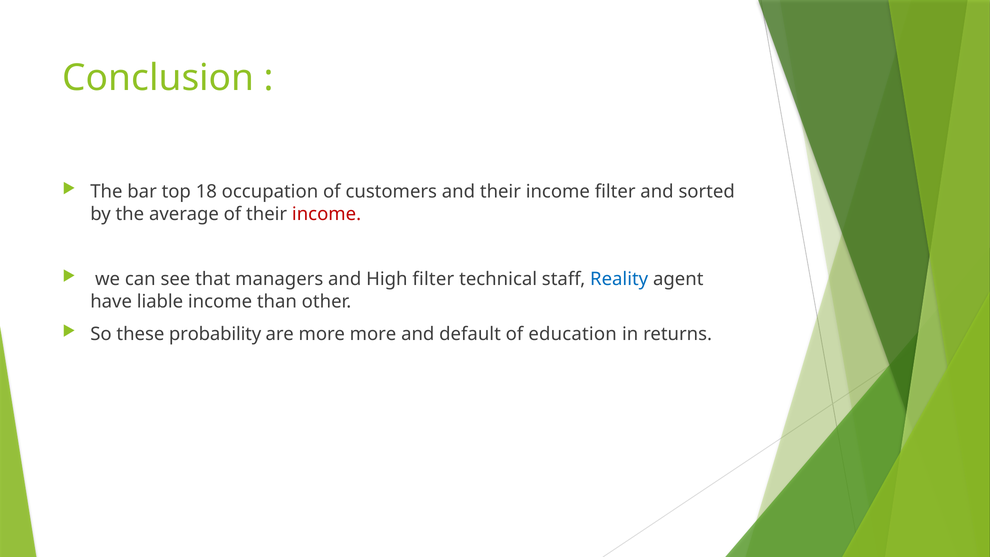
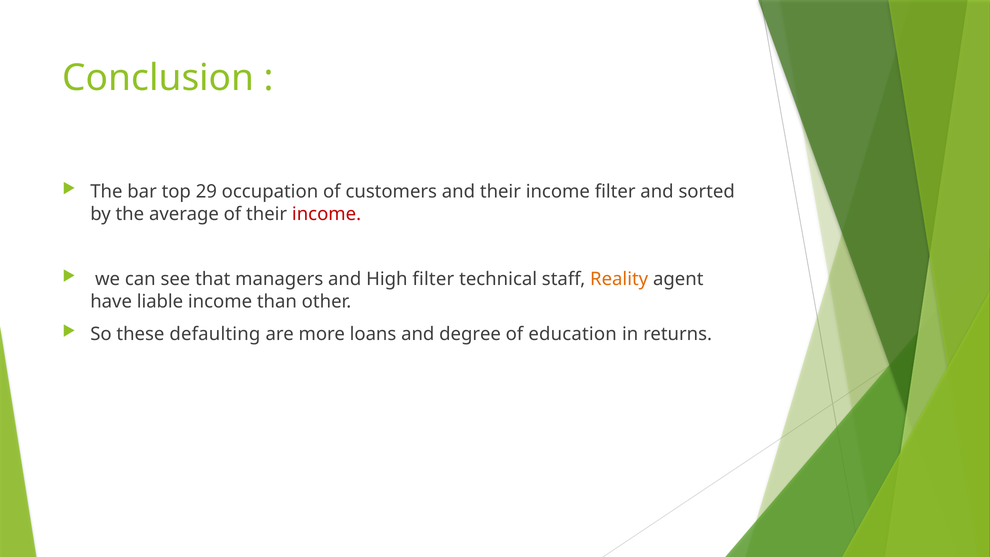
18: 18 -> 29
Reality colour: blue -> orange
probability: probability -> defaulting
more more: more -> loans
default: default -> degree
